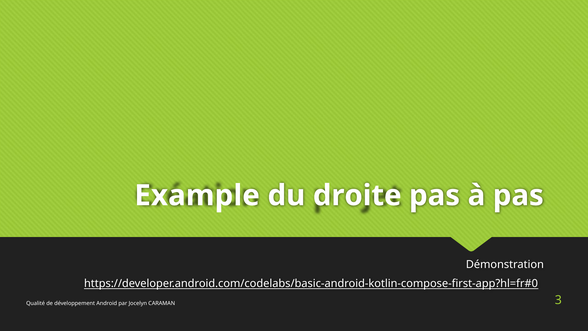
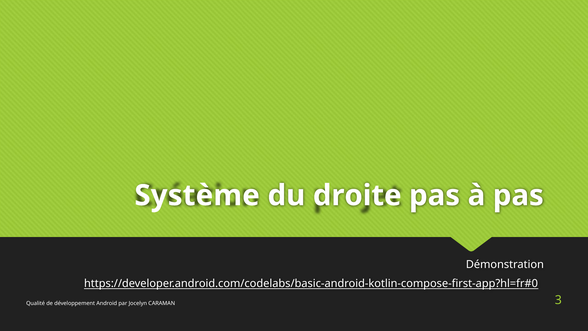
Example: Example -> Système
